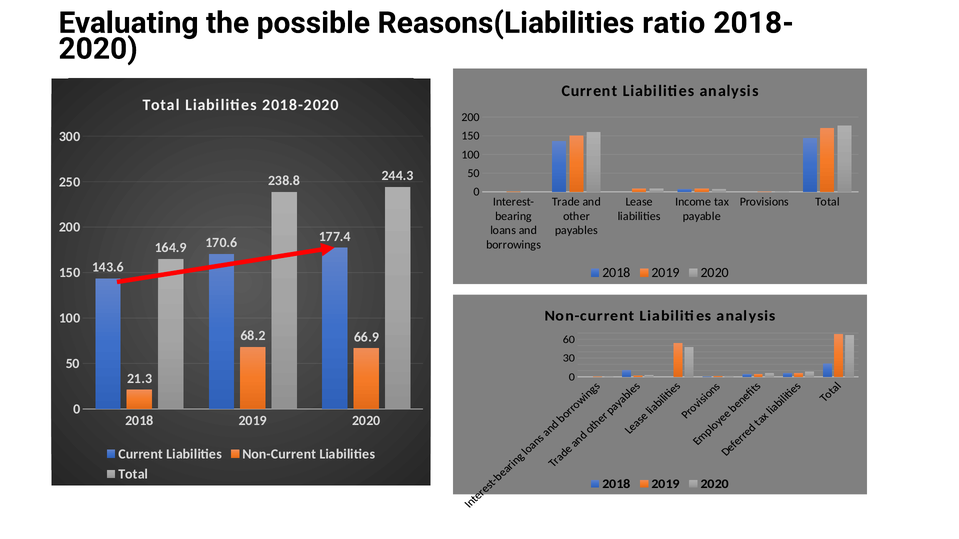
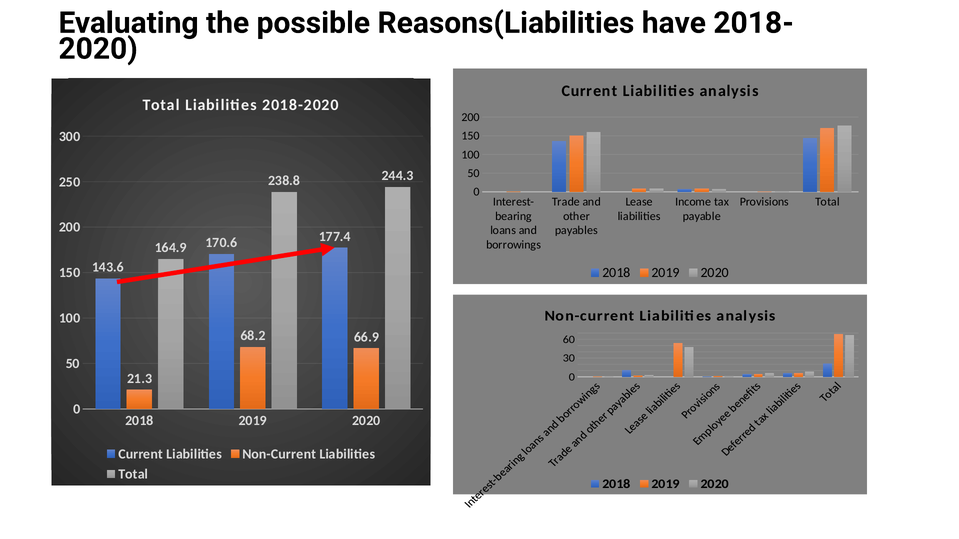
ratio: ratio -> have
